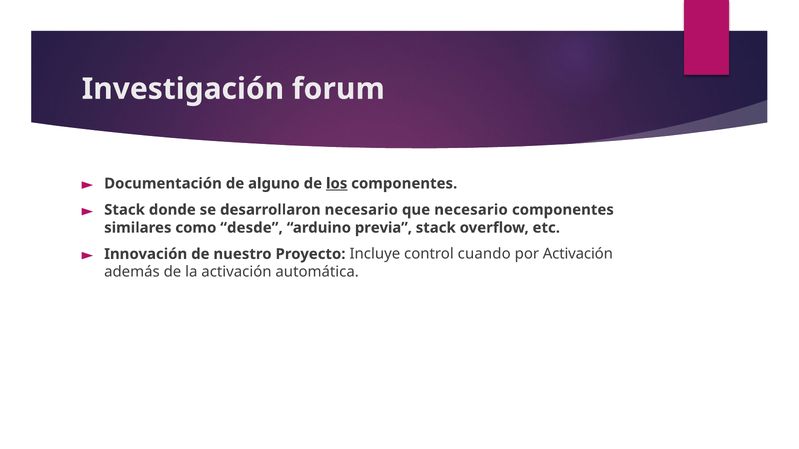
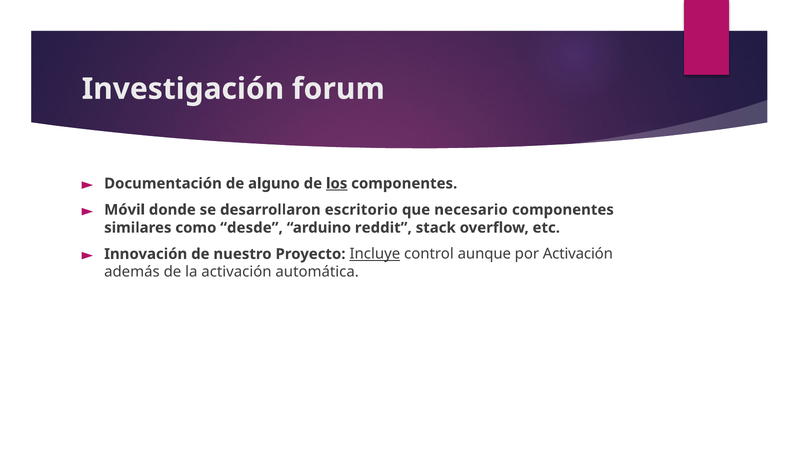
Stack at (125, 210): Stack -> Móvil
desarrollaron necesario: necesario -> escritorio
previa: previa -> reddit
Incluye underline: none -> present
cuando: cuando -> aunque
